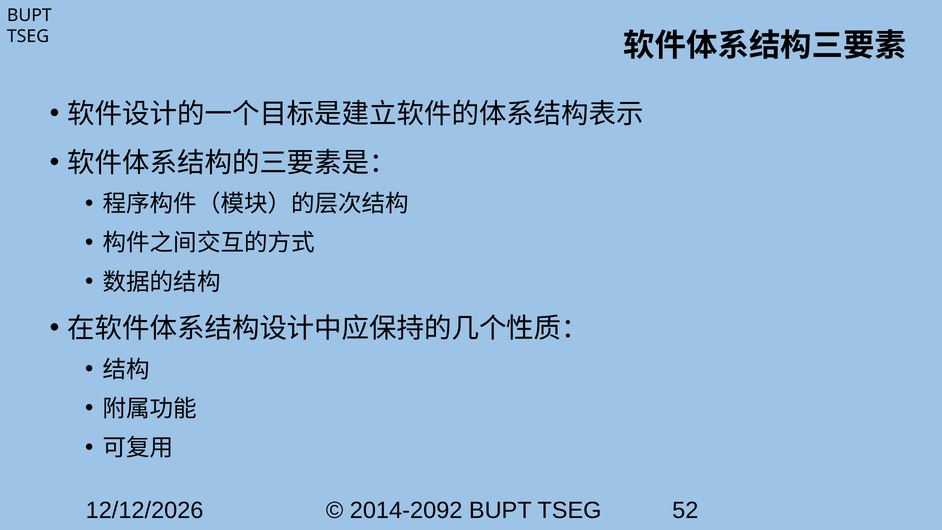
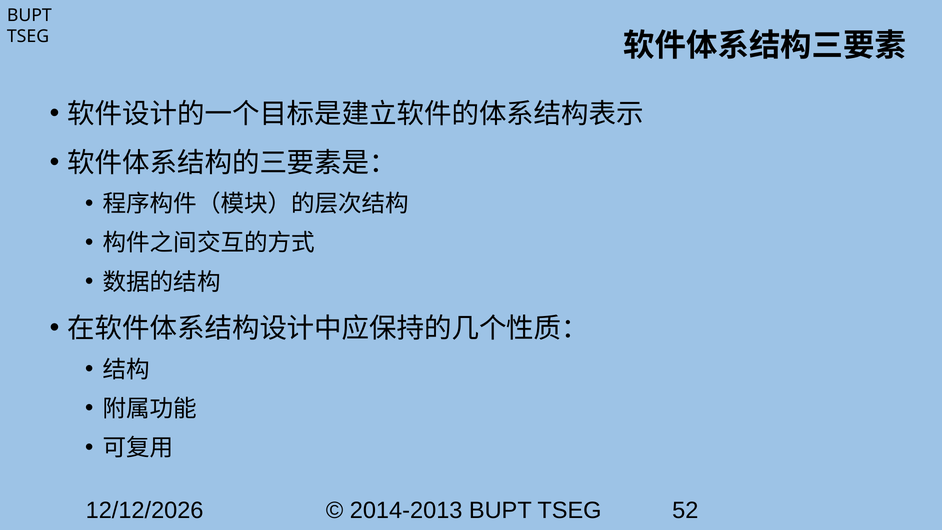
2014-2092: 2014-2092 -> 2014-2013
